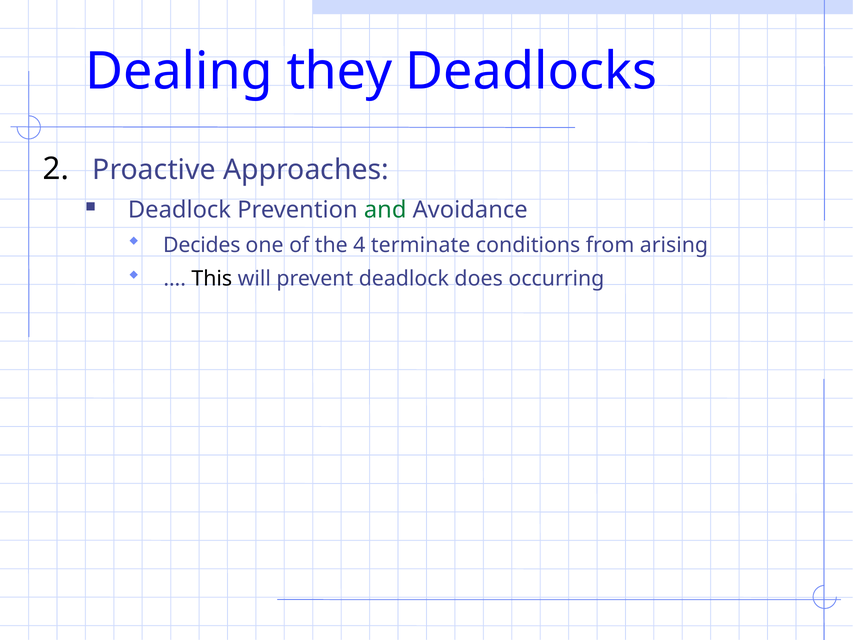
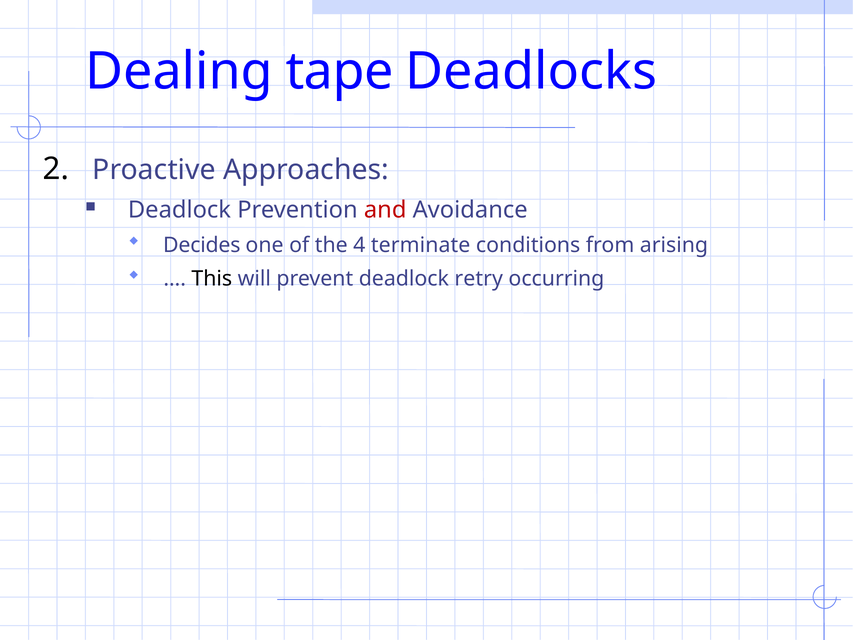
they: they -> tape
and colour: green -> red
does: does -> retry
